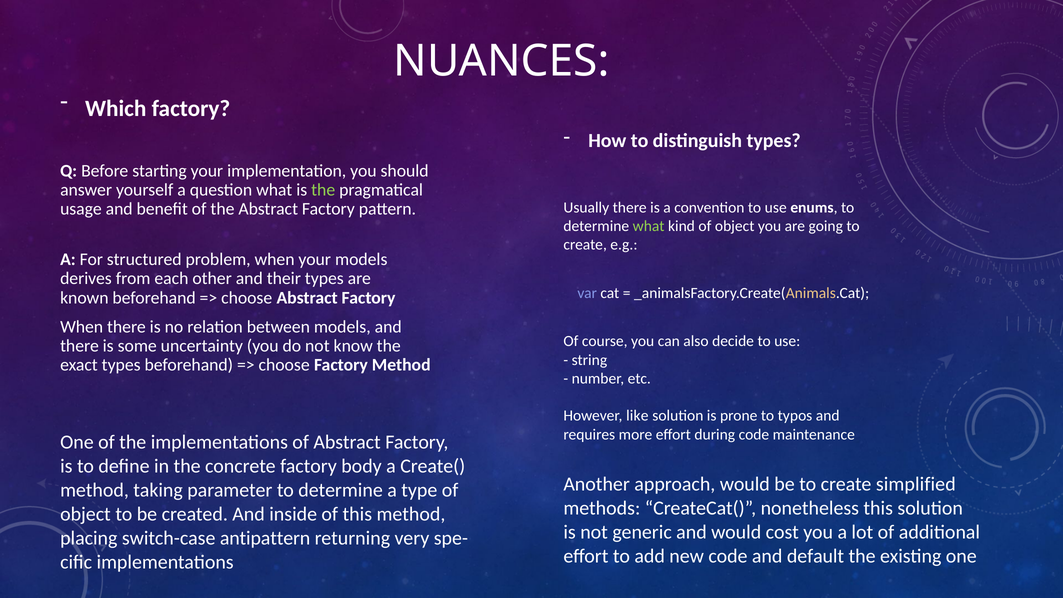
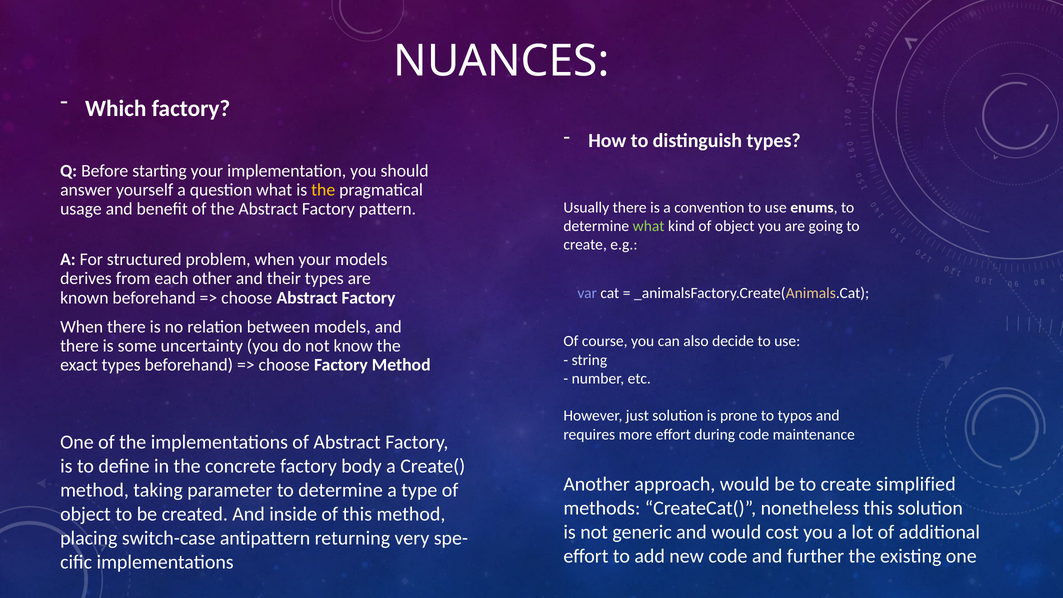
the at (323, 190) colour: light green -> yellow
like: like -> just
default: default -> further
